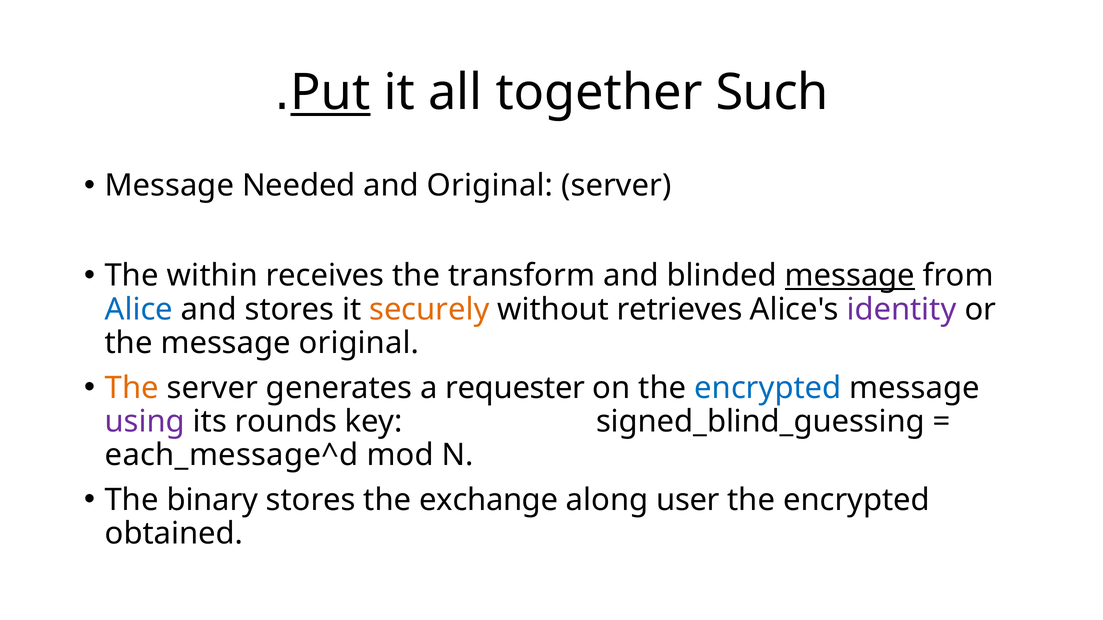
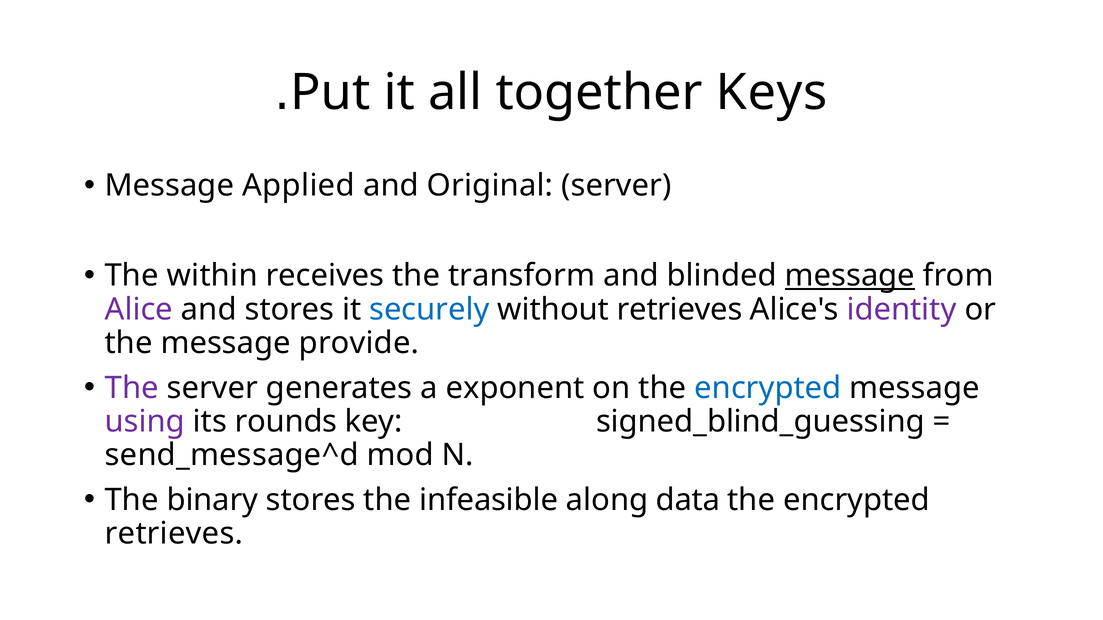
Put underline: present -> none
Such: Such -> Keys
Needed: Needed -> Applied
Alice colour: blue -> purple
securely colour: orange -> blue
message original: original -> provide
The at (132, 388) colour: orange -> purple
requester: requester -> exponent
each_message^d: each_message^d -> send_message^d
exchange: exchange -> infeasible
user: user -> data
obtained at (174, 534): obtained -> retrieves
